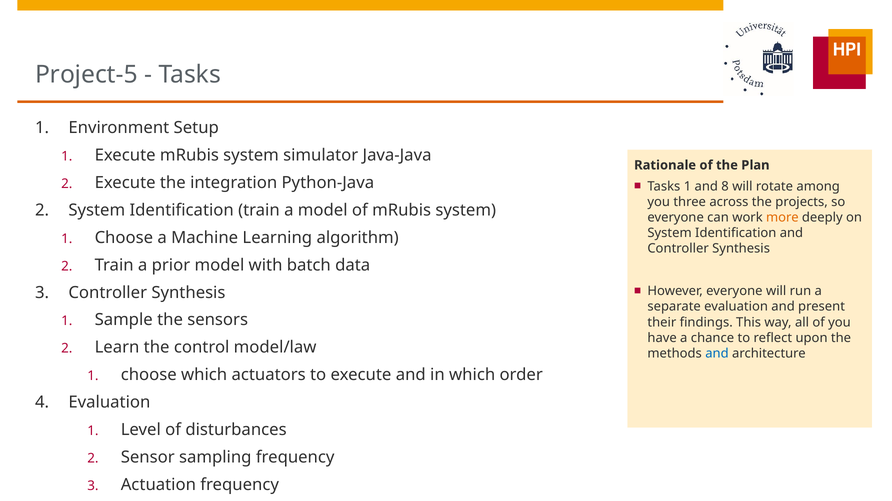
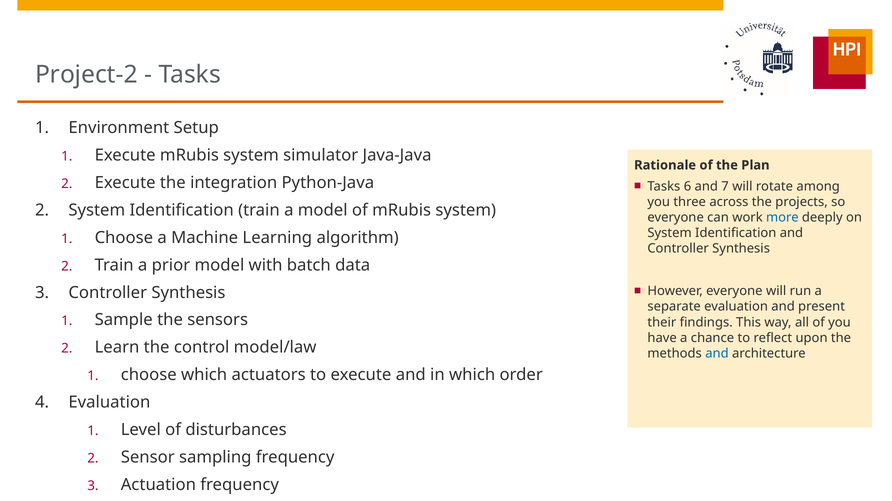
Project-5: Project-5 -> Project-2
1 at (688, 187): 1 -> 6
8: 8 -> 7
more colour: orange -> blue
